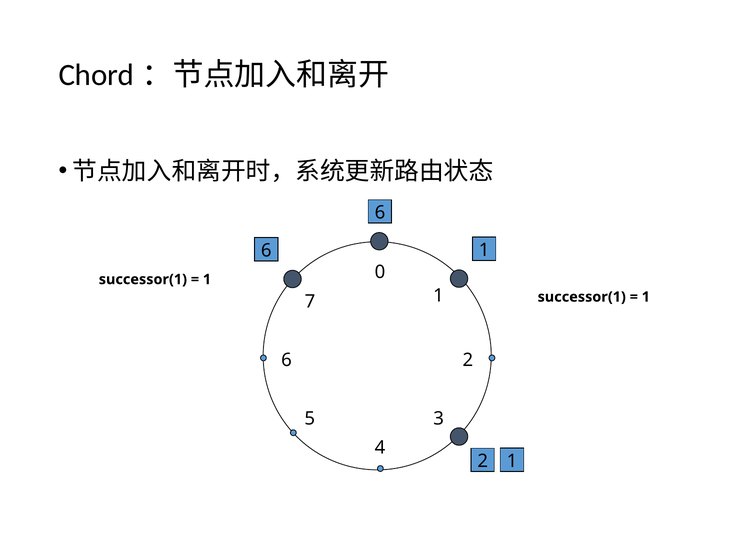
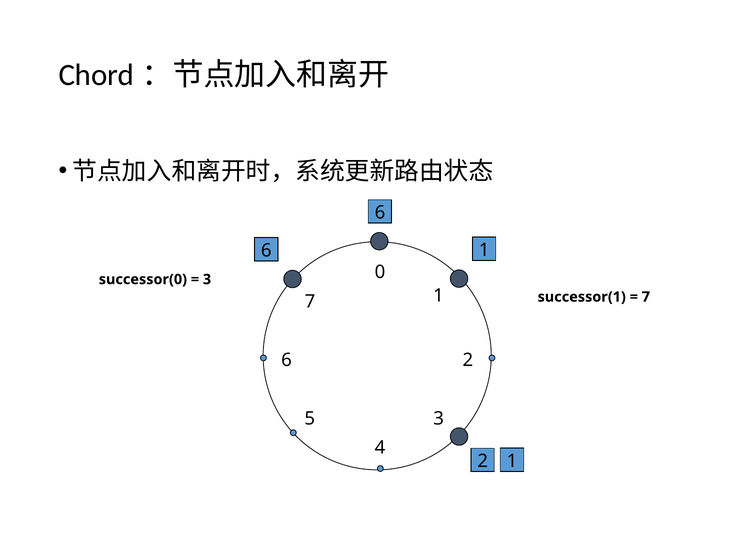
successor(1 at (143, 280): successor(1 -> successor(0
1 at (207, 280): 1 -> 3
1 at (646, 297): 1 -> 7
